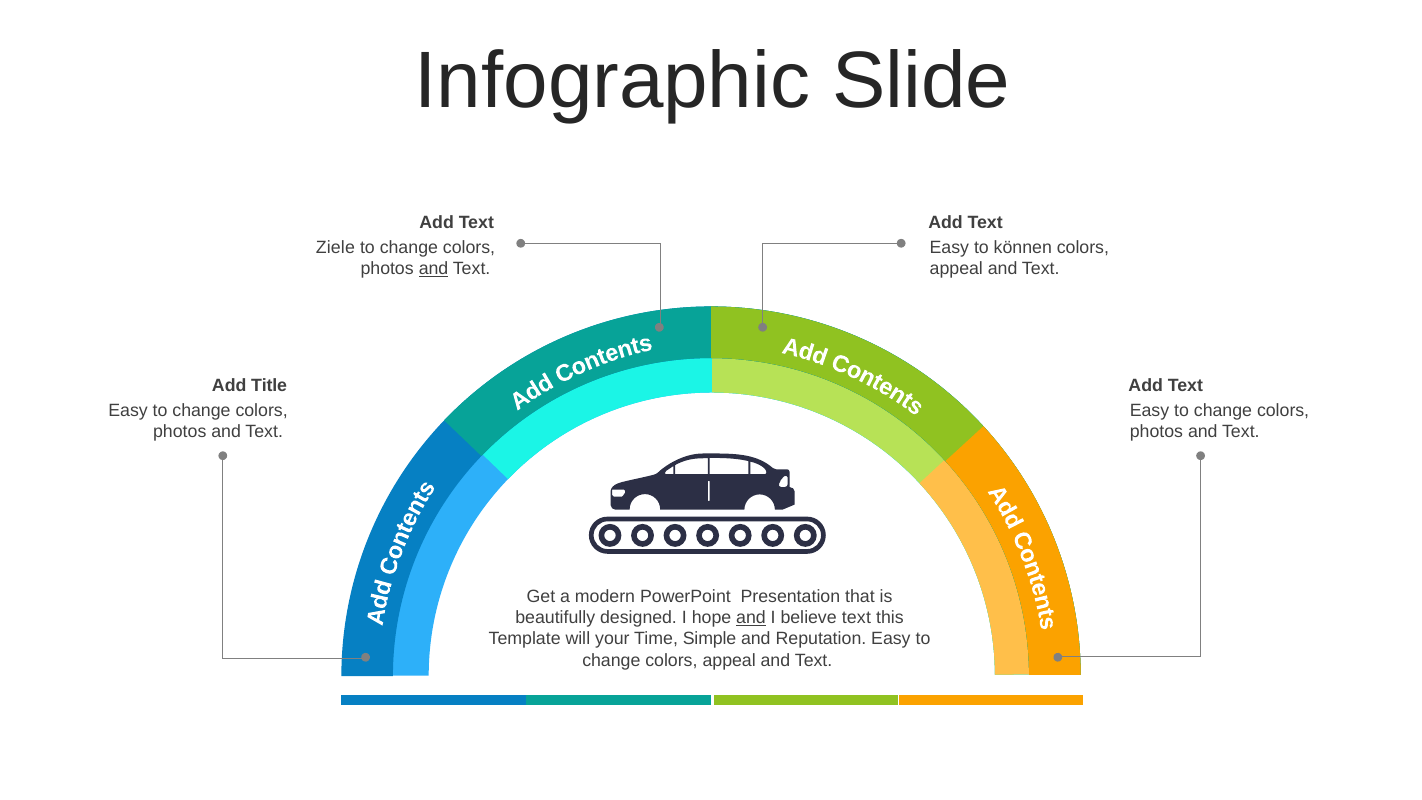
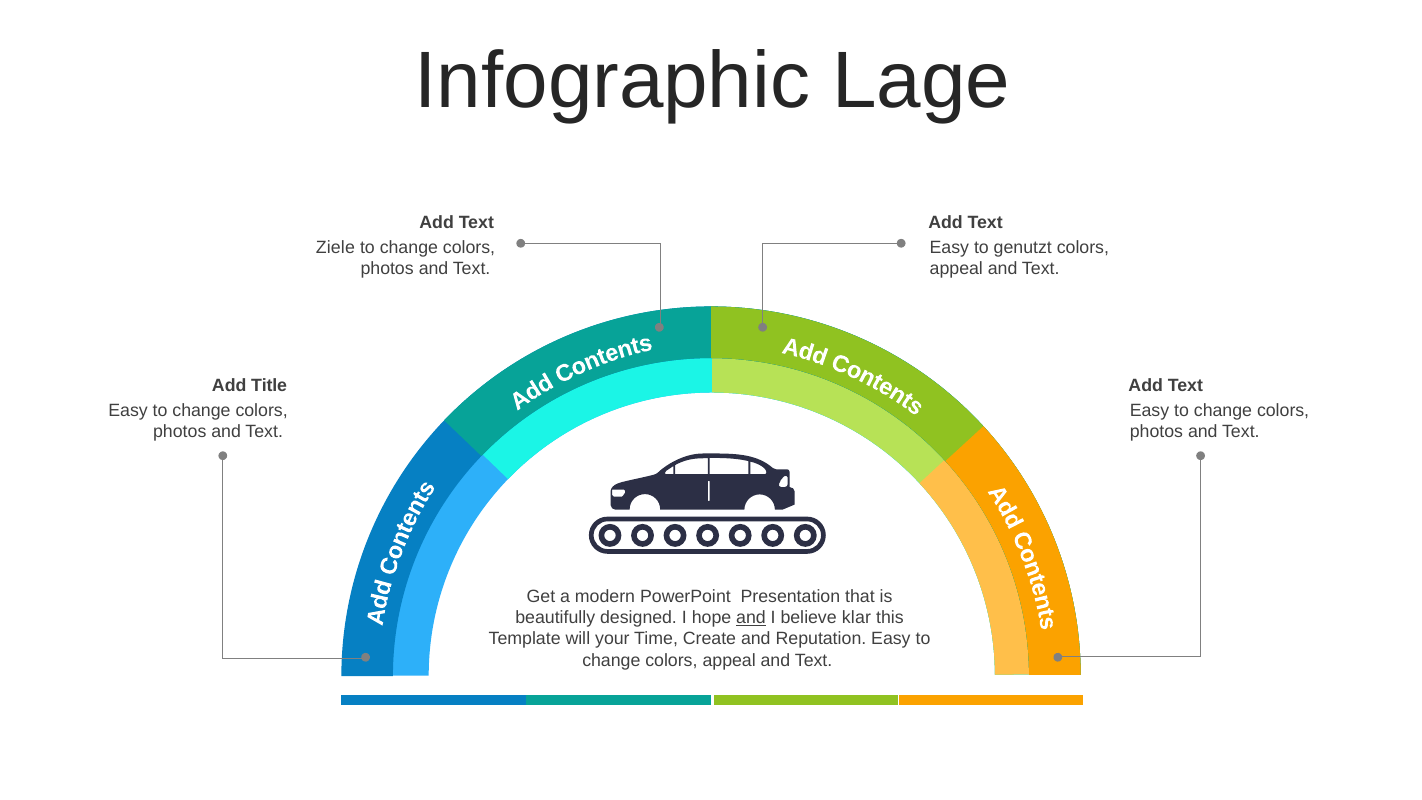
Slide: Slide -> Lage
können: können -> genutzt
and at (434, 269) underline: present -> none
believe text: text -> klar
Simple: Simple -> Create
